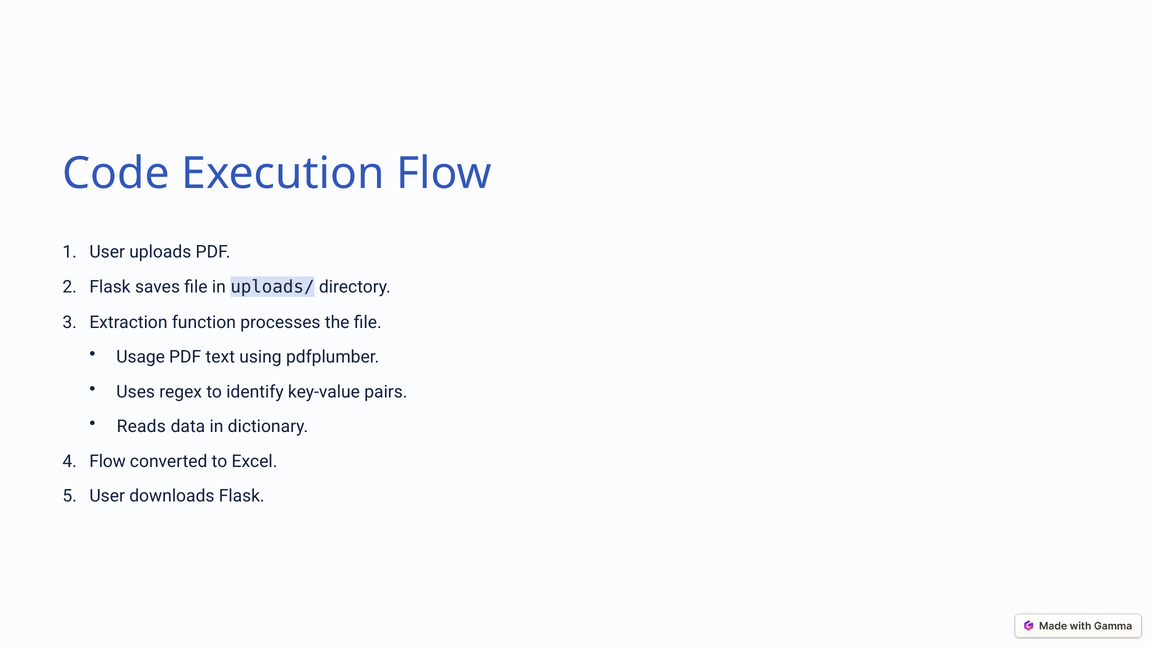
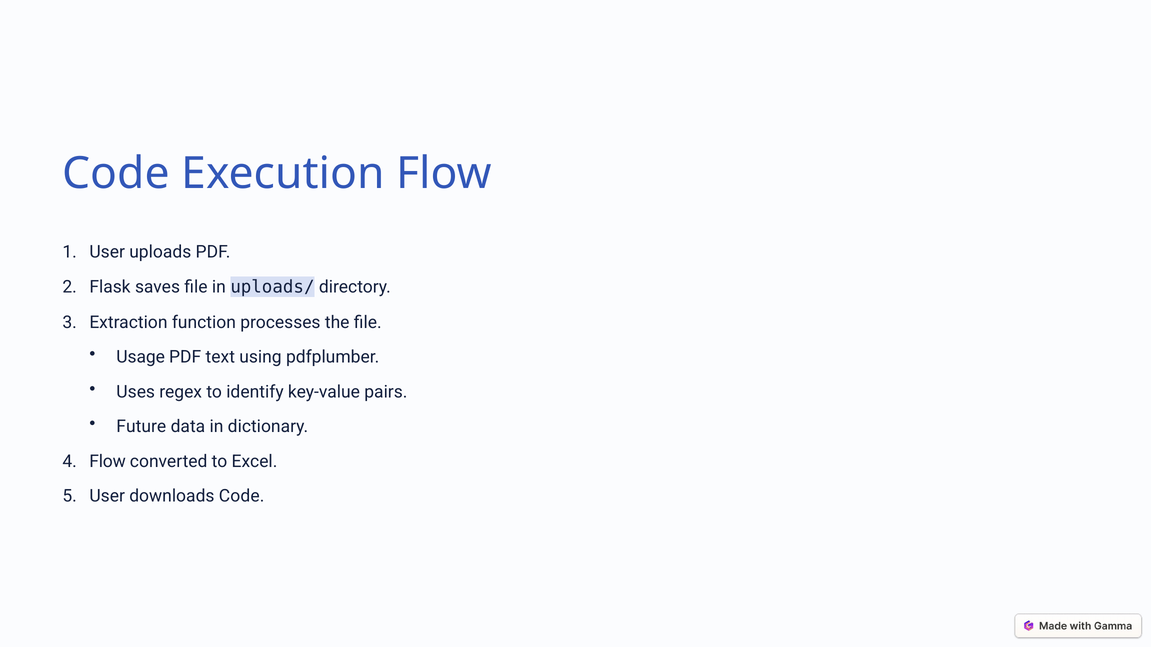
Reads: Reads -> Future
downloads Flask: Flask -> Code
